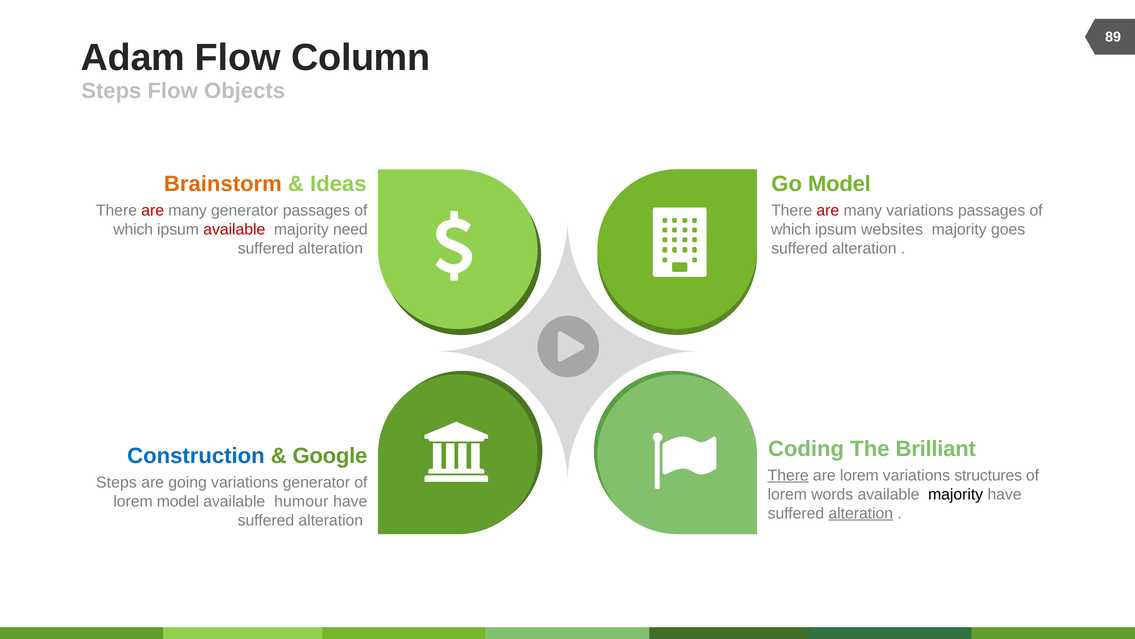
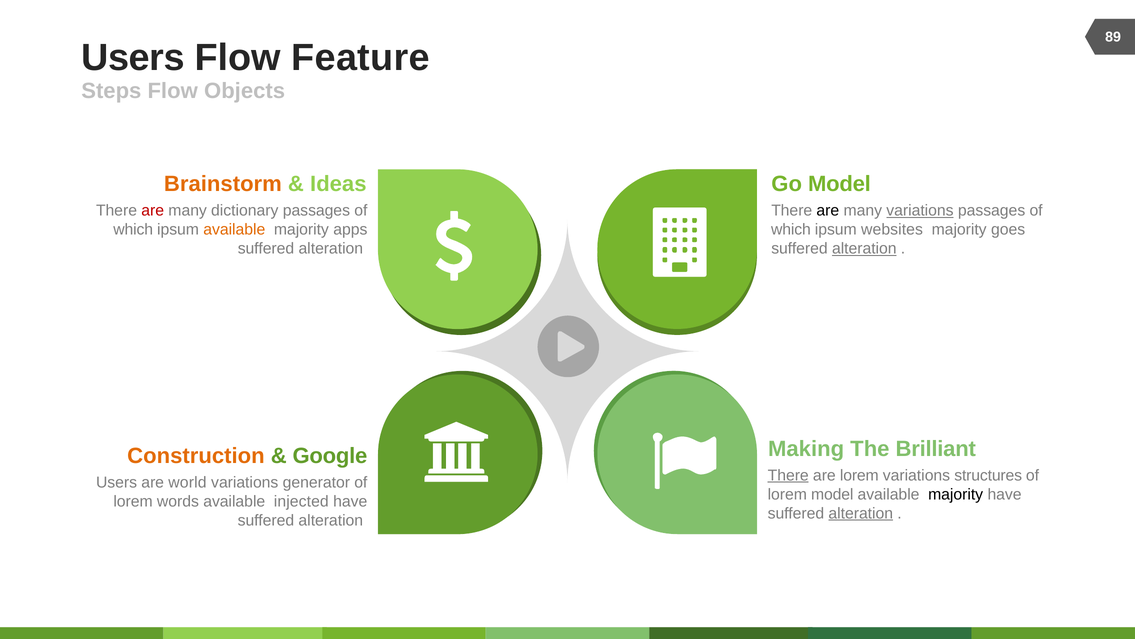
Adam at (133, 58): Adam -> Users
Column: Column -> Feature
many generator: generator -> dictionary
are at (828, 210) colour: red -> black
variations at (920, 210) underline: none -> present
available at (234, 229) colour: red -> orange
need: need -> apps
alteration at (864, 248) underline: none -> present
Coding: Coding -> Making
Construction colour: blue -> orange
Steps at (116, 482): Steps -> Users
going: going -> world
lorem words: words -> model
lorem model: model -> words
humour: humour -> injected
